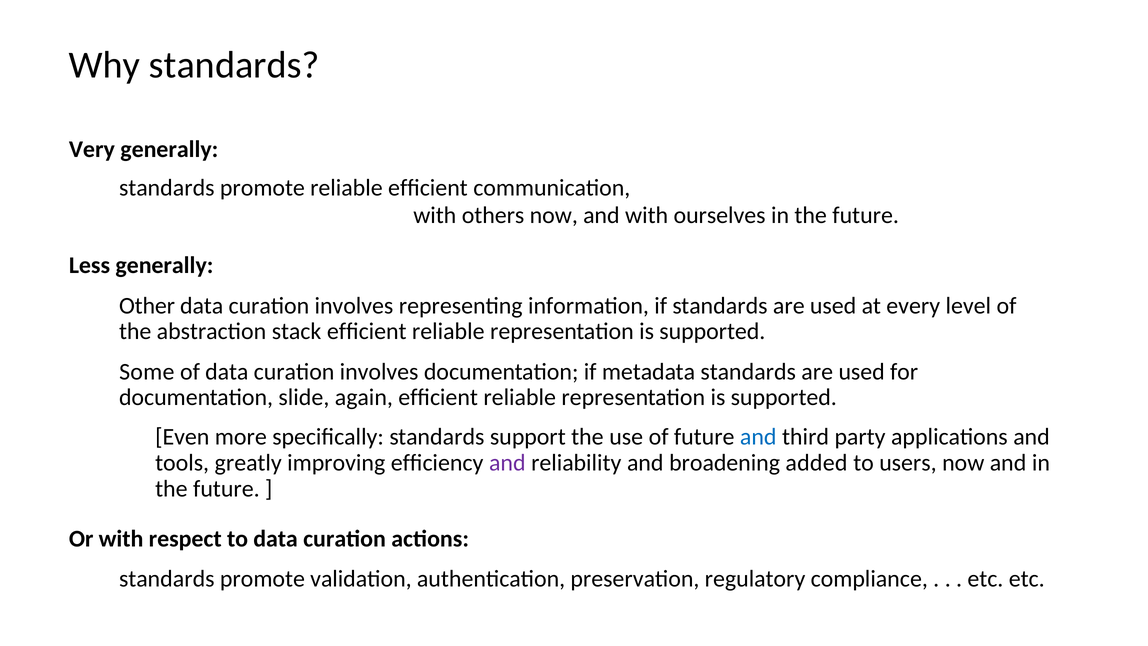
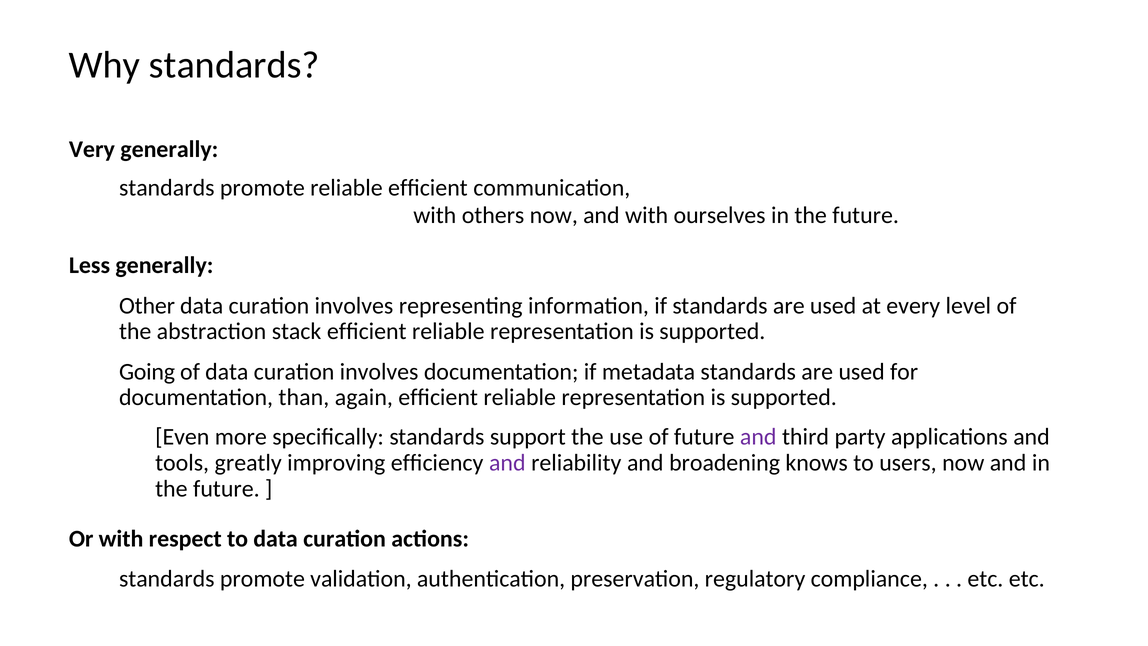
Some: Some -> Going
slide: slide -> than
and at (758, 437) colour: blue -> purple
added: added -> knows
